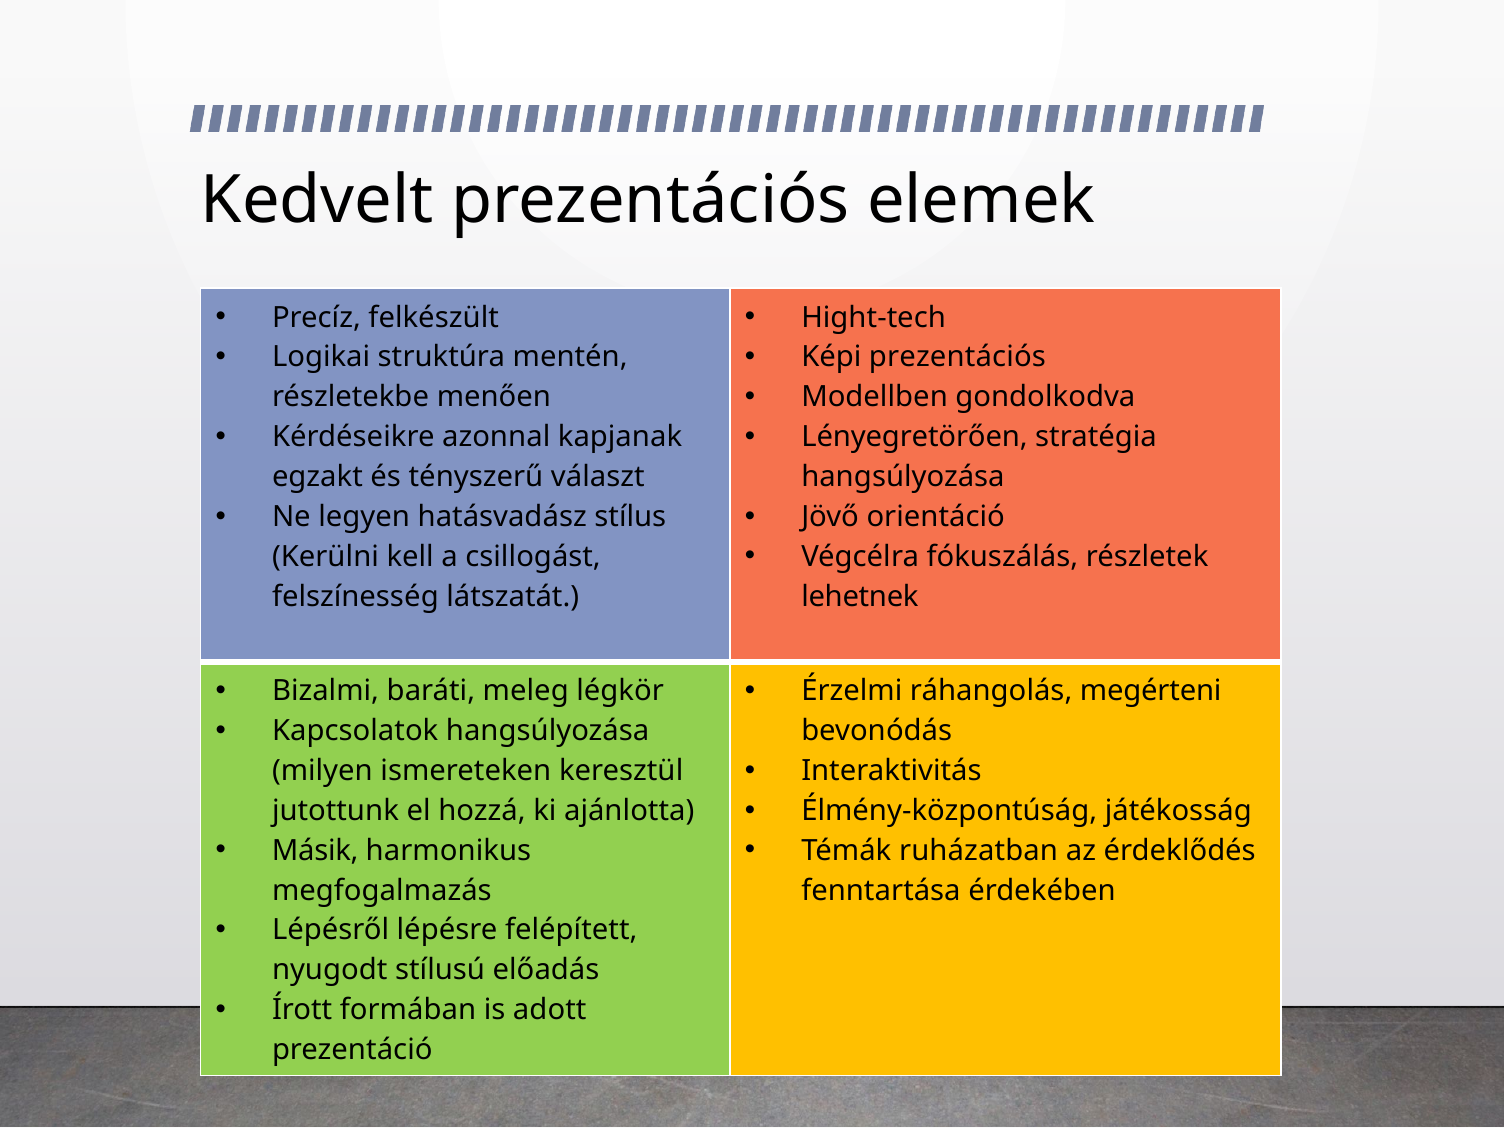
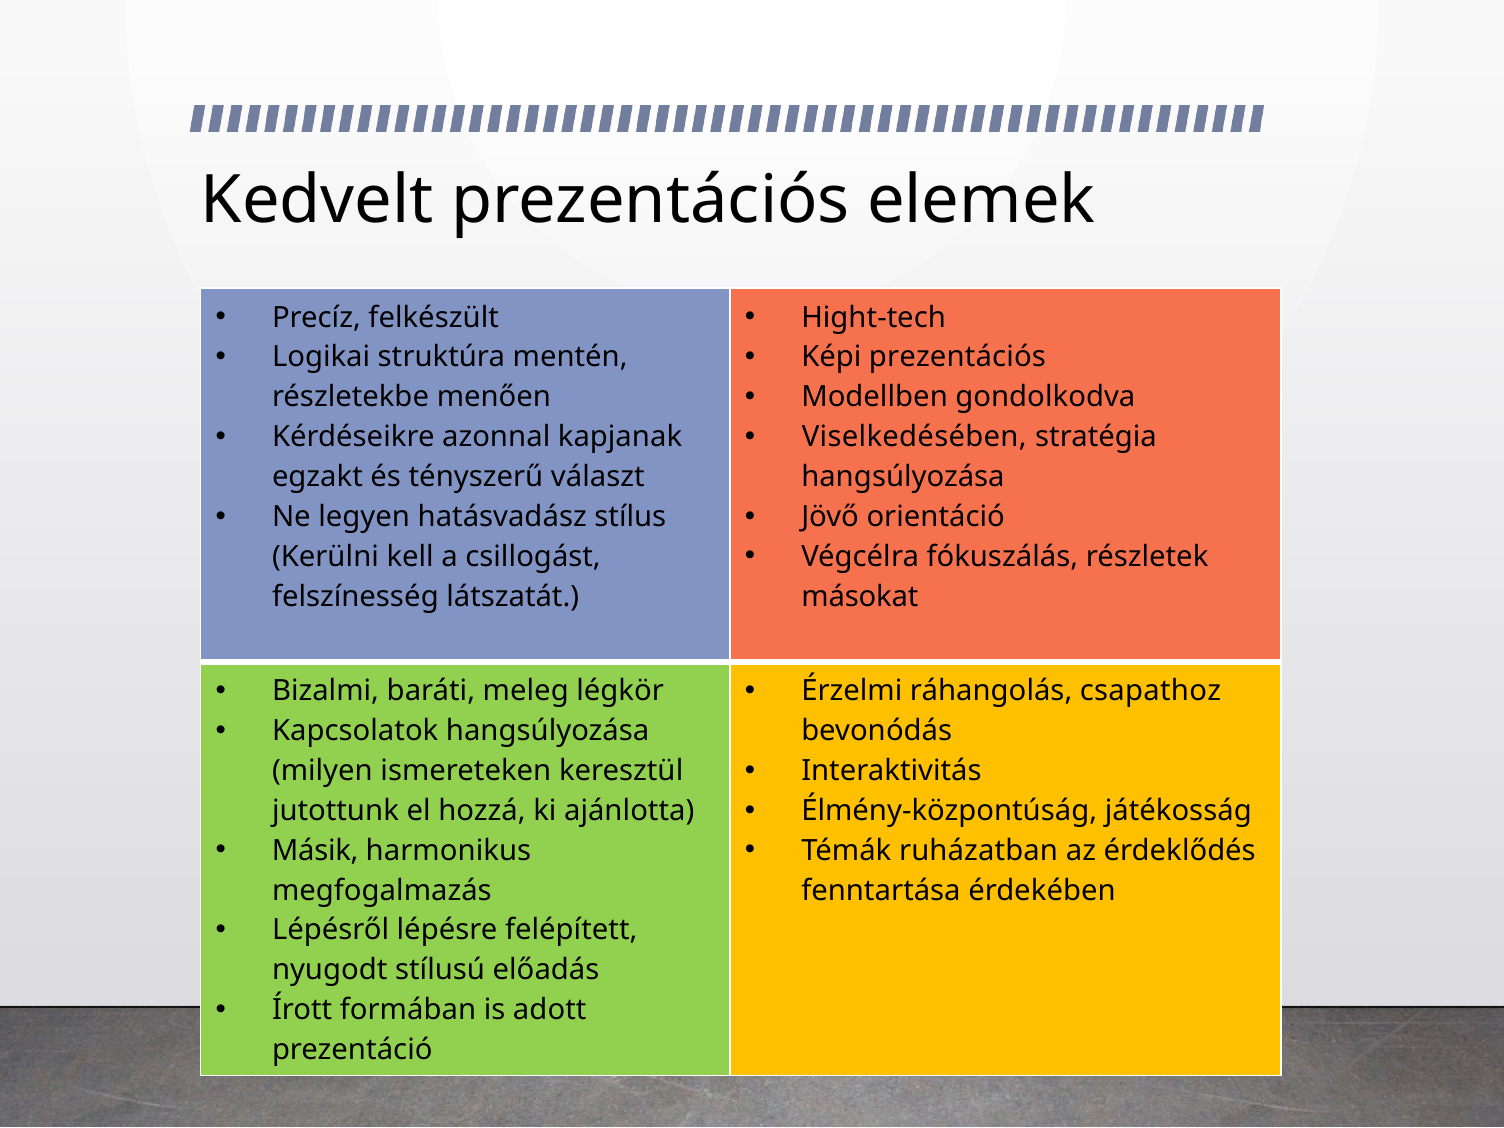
Lényegretörően: Lényegretörően -> Viselkedésében
lehetnek: lehetnek -> másokat
megérteni: megérteni -> csapathoz
